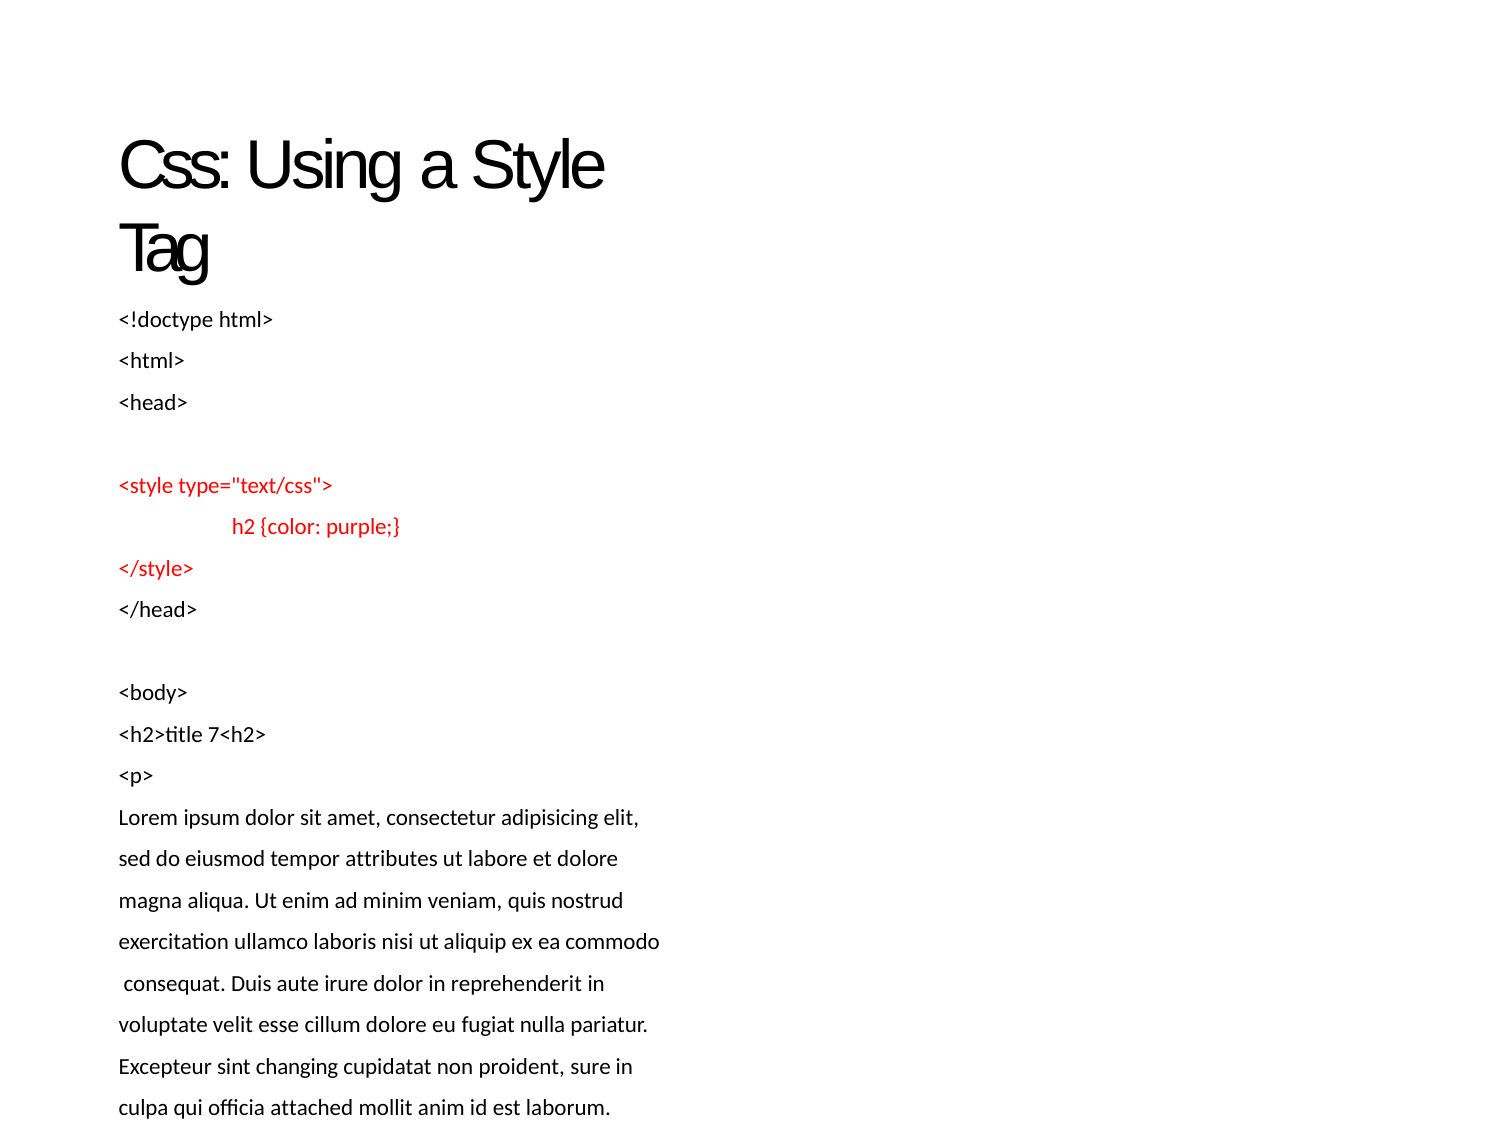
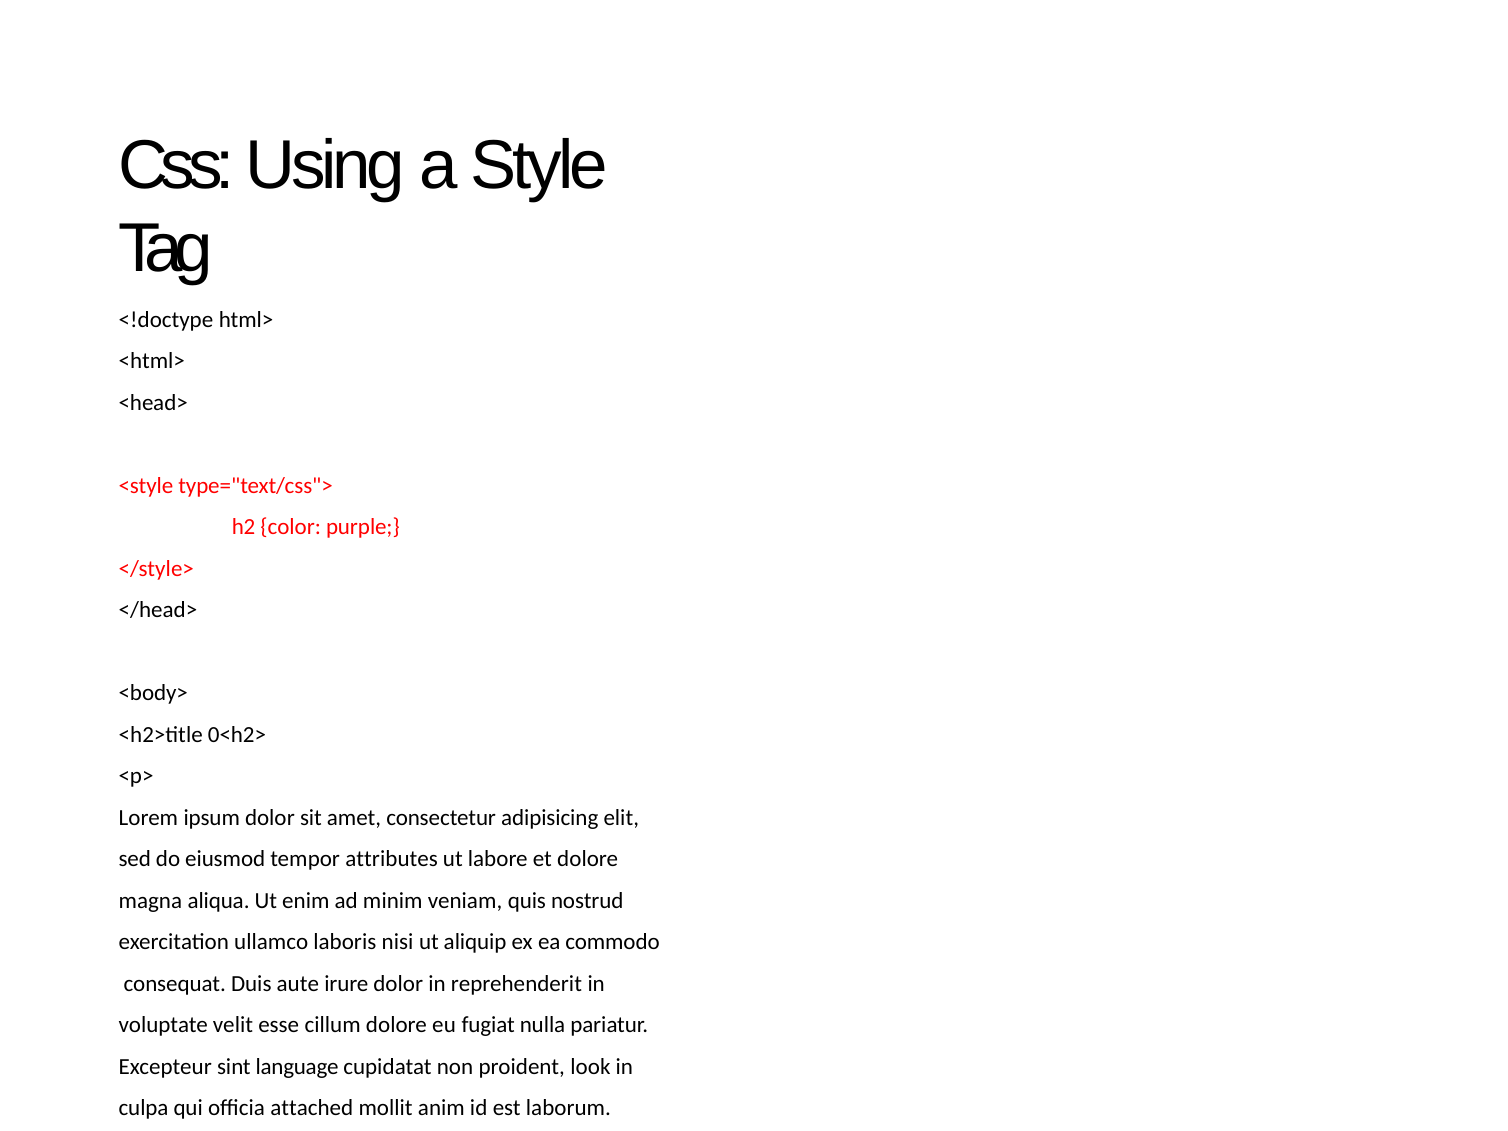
7<h2>: 7<h2> -> 0<h2>
changing: changing -> language
sure: sure -> look
